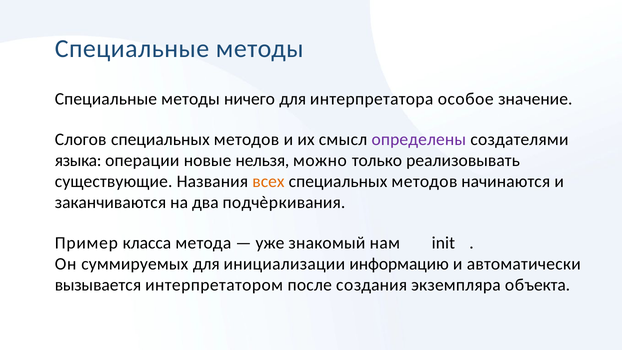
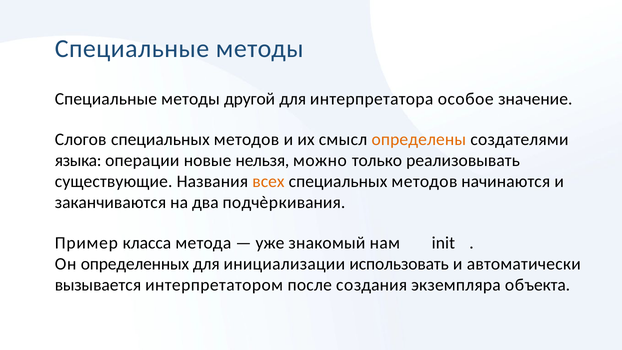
ничего: ничего -> другой
определены colour: purple -> orange
суммируемых: суммируемых -> определенных
информацию: информацию -> использовать
